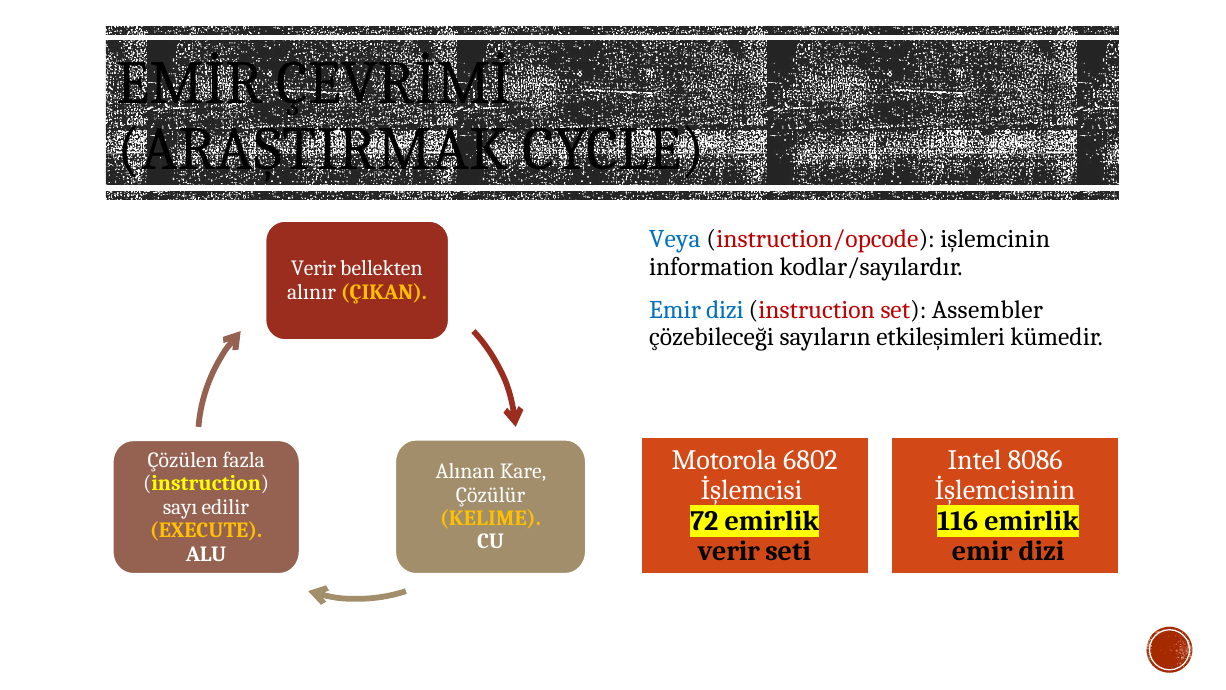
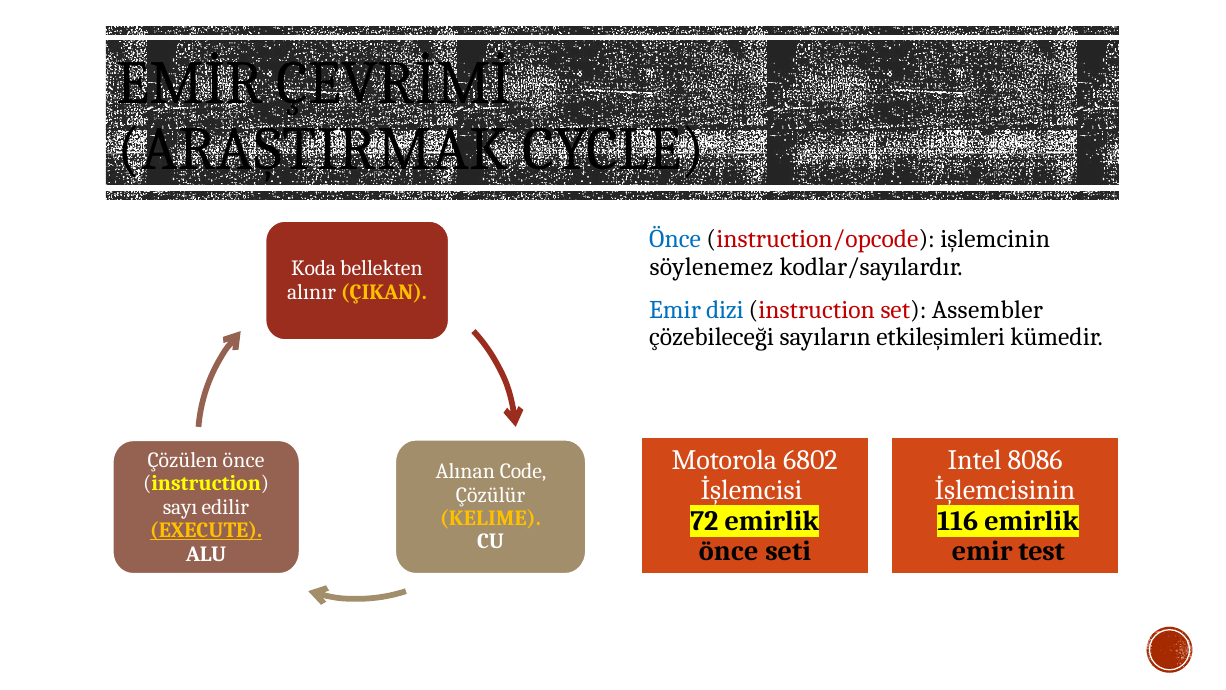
Veya at (675, 239): Veya -> Önce
information: information -> söylenemez
Verir at (314, 268): Verir -> Koda
Çözülen fazla: fazla -> önce
Kare: Kare -> Code
EXECUTE underline: none -> present
verir at (729, 551): verir -> önce
dizi at (1042, 551): dizi -> test
